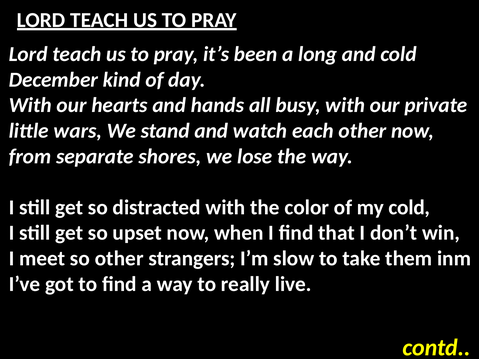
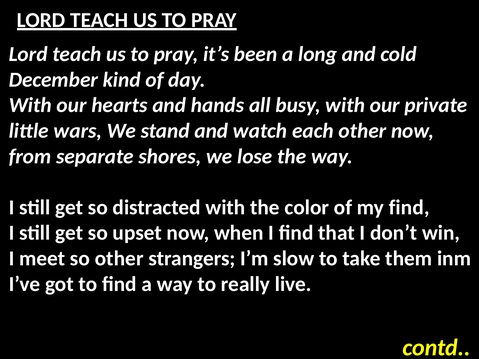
my cold: cold -> find
